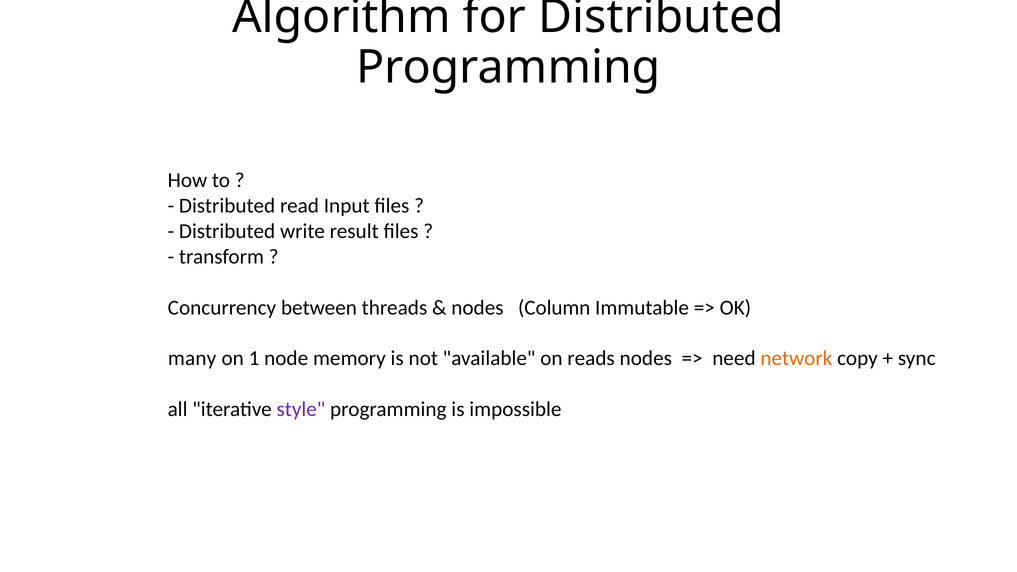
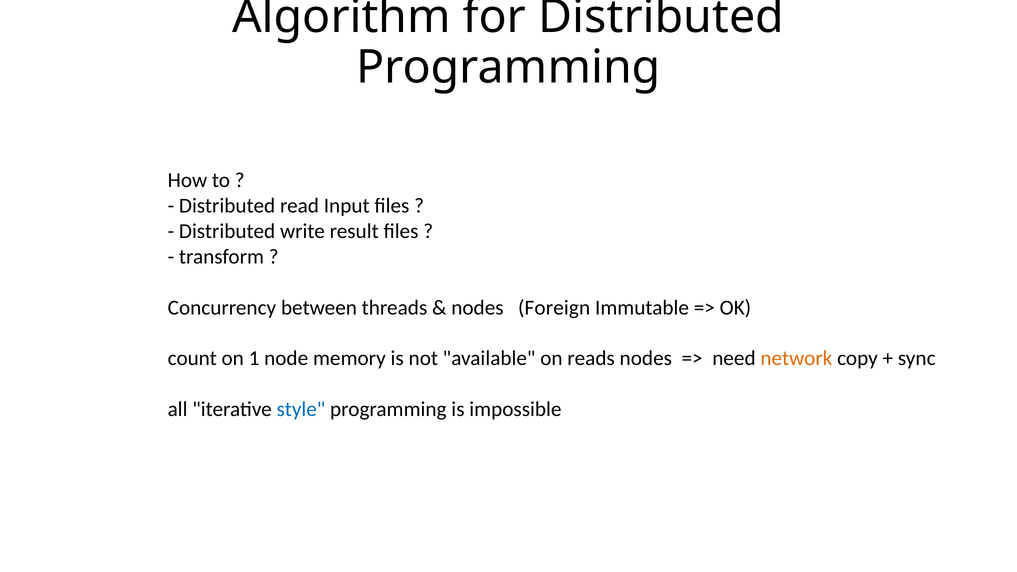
Column: Column -> Foreign
many: many -> count
style colour: purple -> blue
